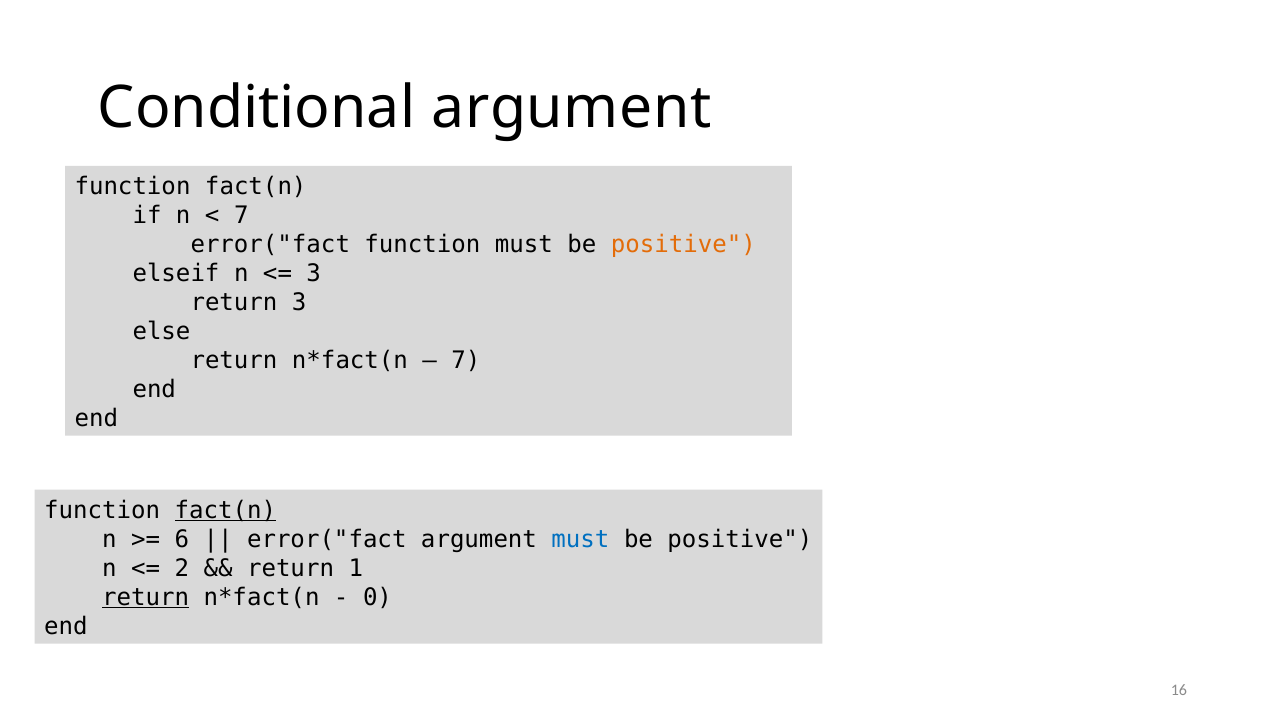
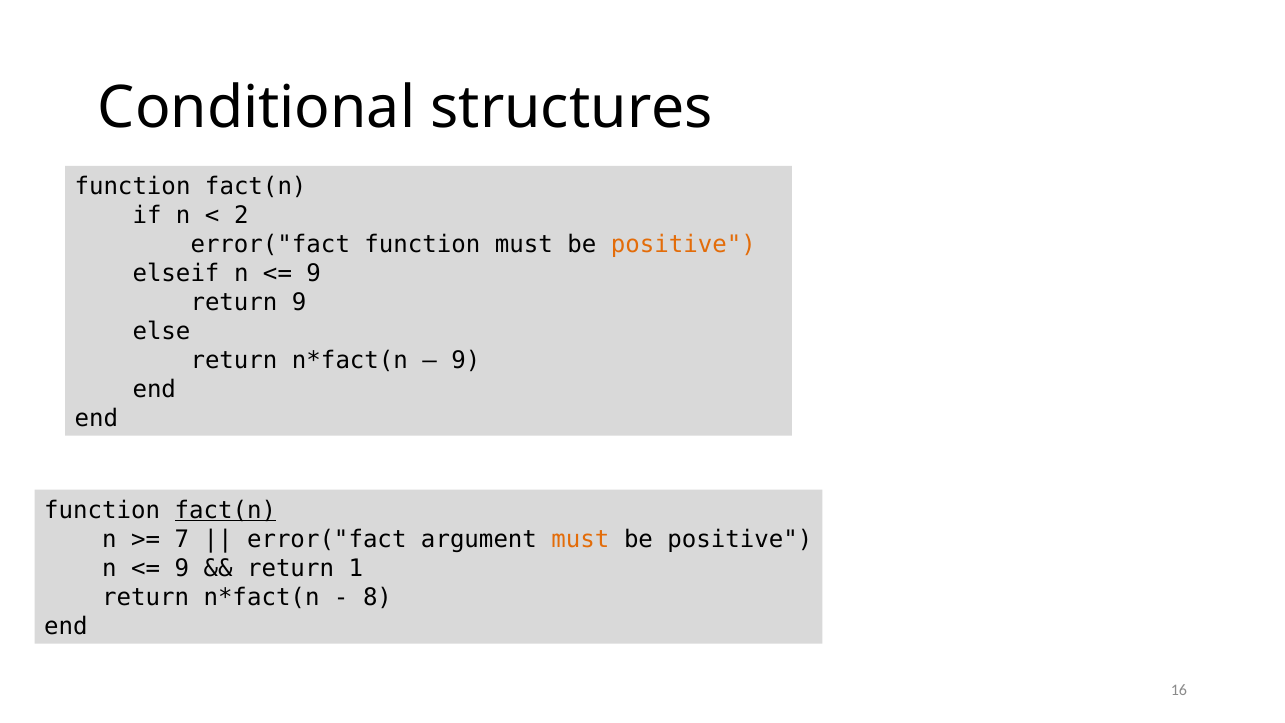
Conditional argument: argument -> structures
7 at (241, 216): 7 -> 2
3 at (314, 273): 3 -> 9
return 3: 3 -> 9
7 at (466, 360): 7 -> 9
6: 6 -> 7
must at (580, 539) colour: blue -> orange
2 at (182, 568): 2 -> 9
return at (146, 597) underline: present -> none
0: 0 -> 8
